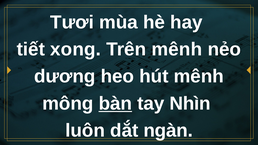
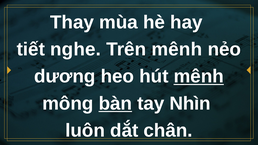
Tươi: Tươi -> Thay
xong: xong -> nghe
mênh at (199, 76) underline: none -> present
ngàn: ngàn -> chân
